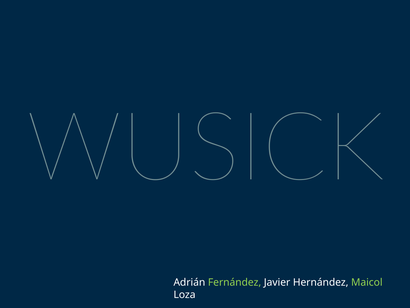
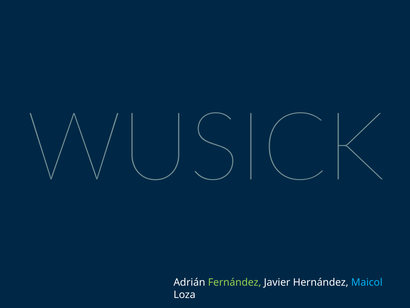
Maicol colour: light green -> light blue
